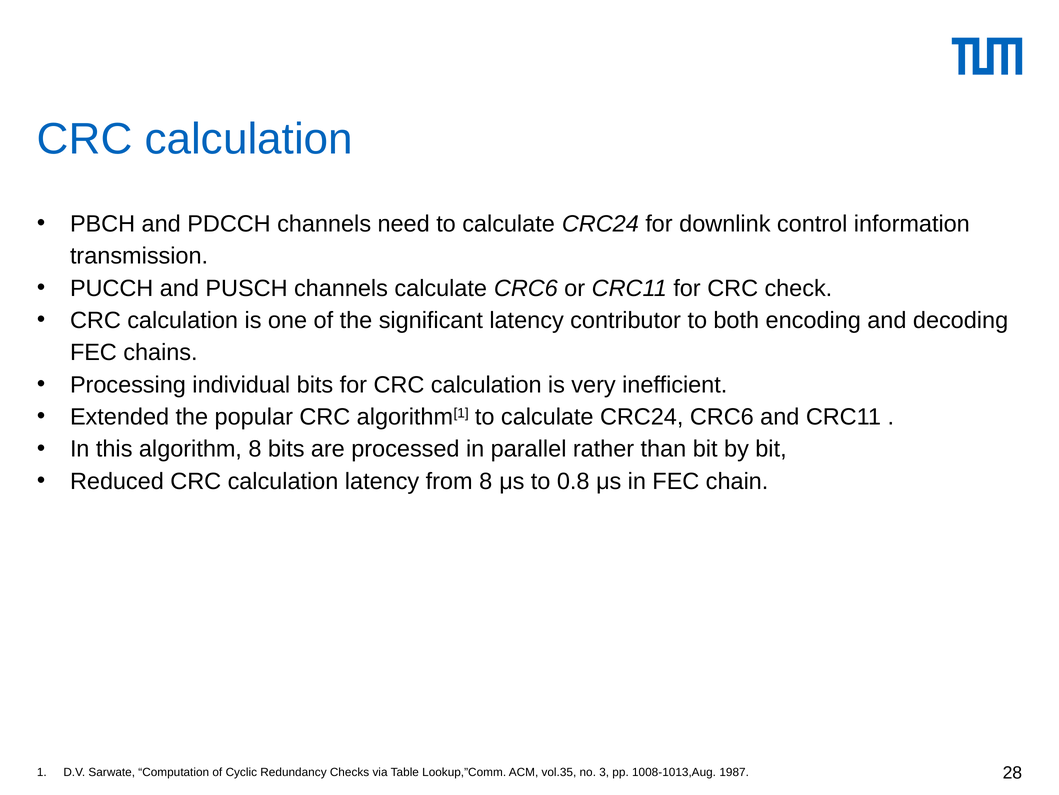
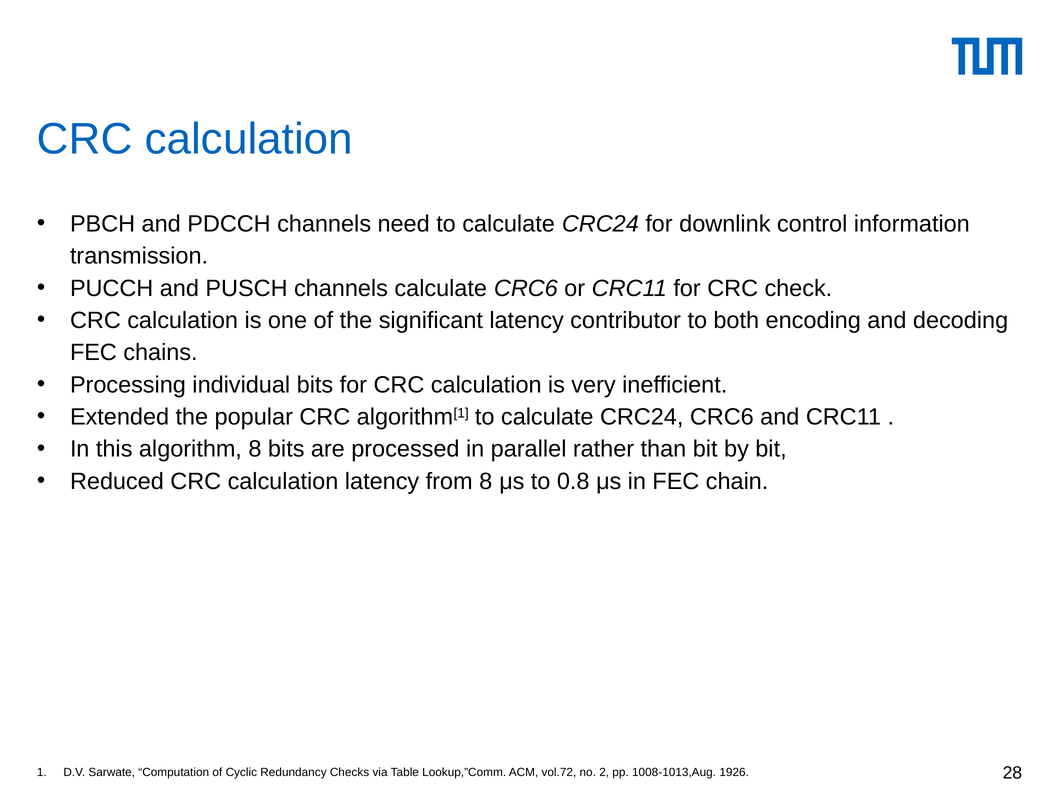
vol.35: vol.35 -> vol.72
3: 3 -> 2
1987: 1987 -> 1926
